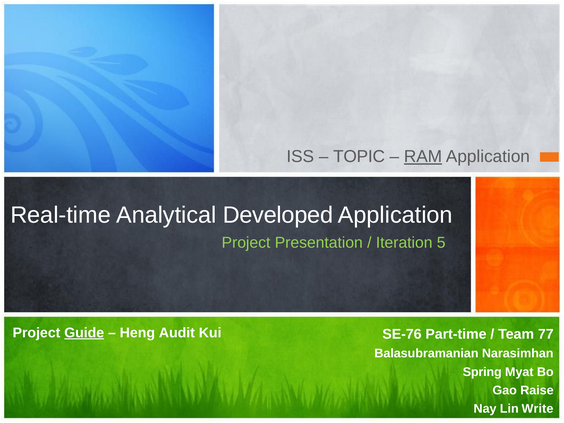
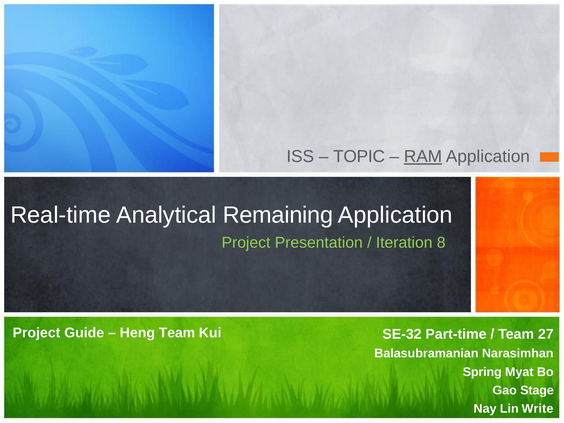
Developed: Developed -> Remaining
5: 5 -> 8
Guide underline: present -> none
Heng Audit: Audit -> Team
SE-76: SE-76 -> SE-32
77: 77 -> 27
Raise: Raise -> Stage
